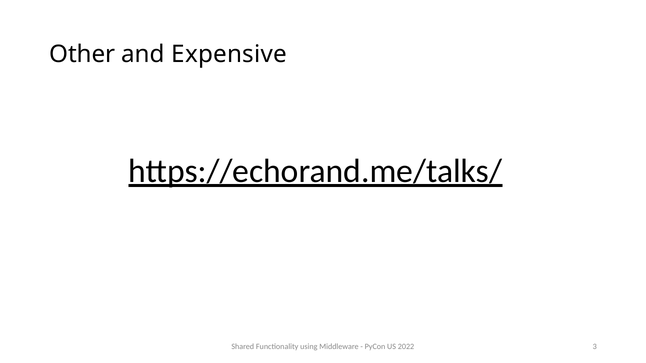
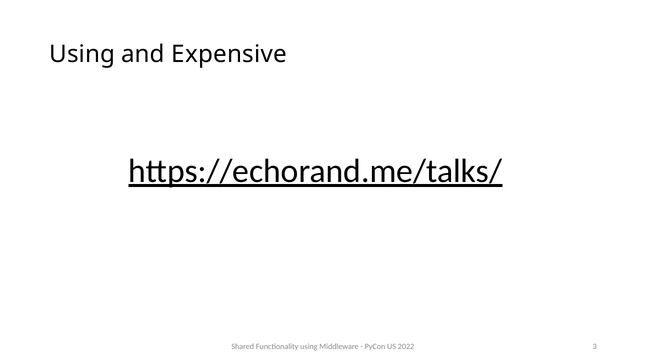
Other at (82, 54): Other -> Using
